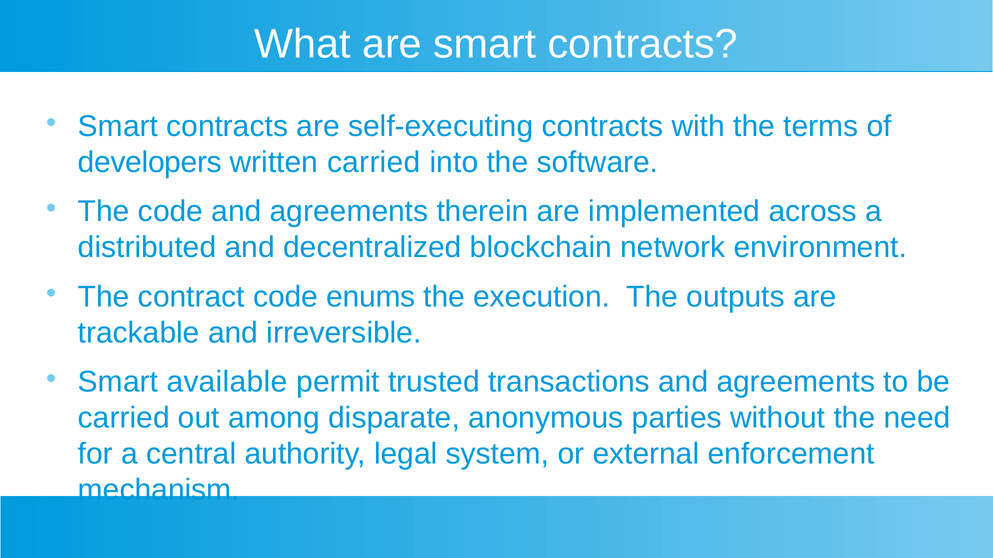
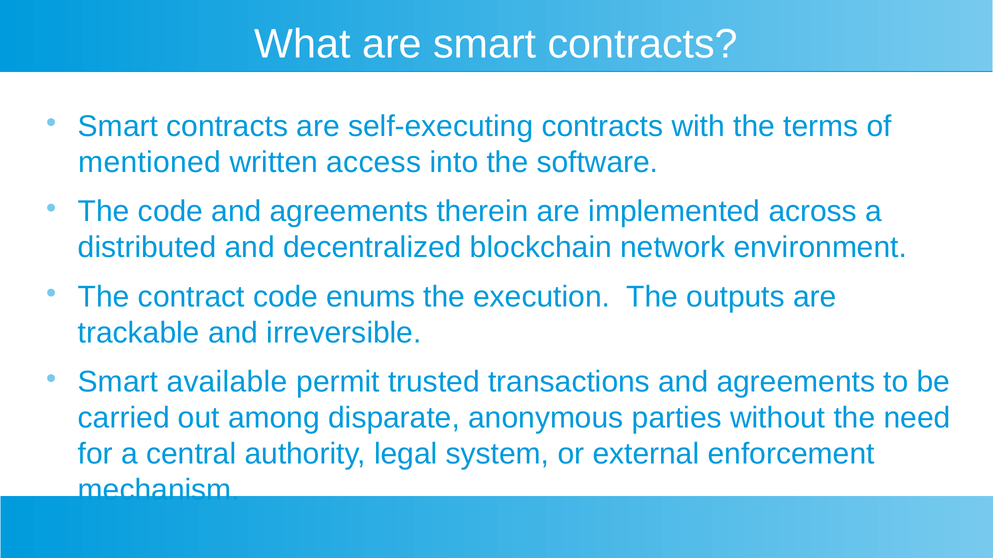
developers: developers -> mentioned
written carried: carried -> access
